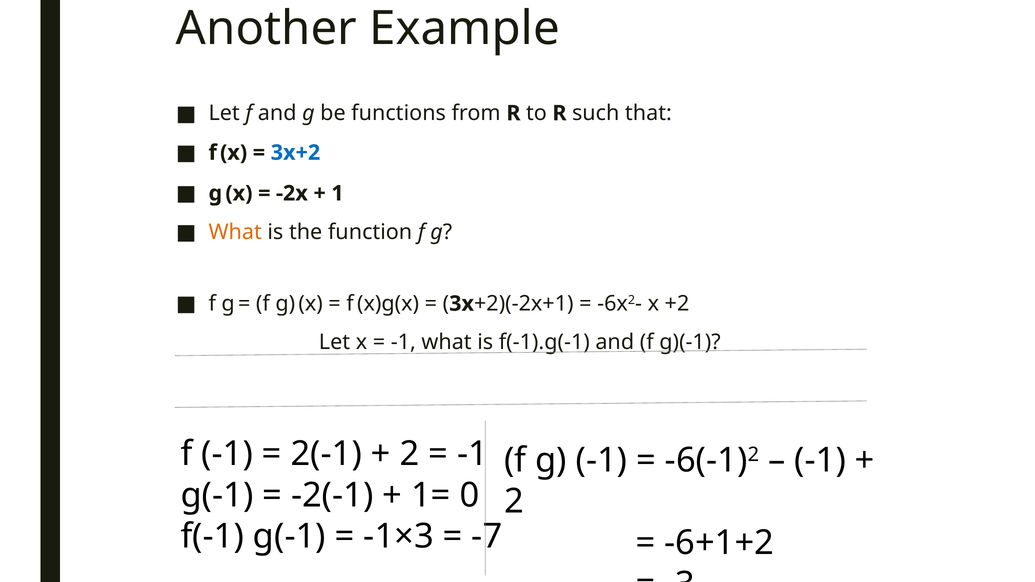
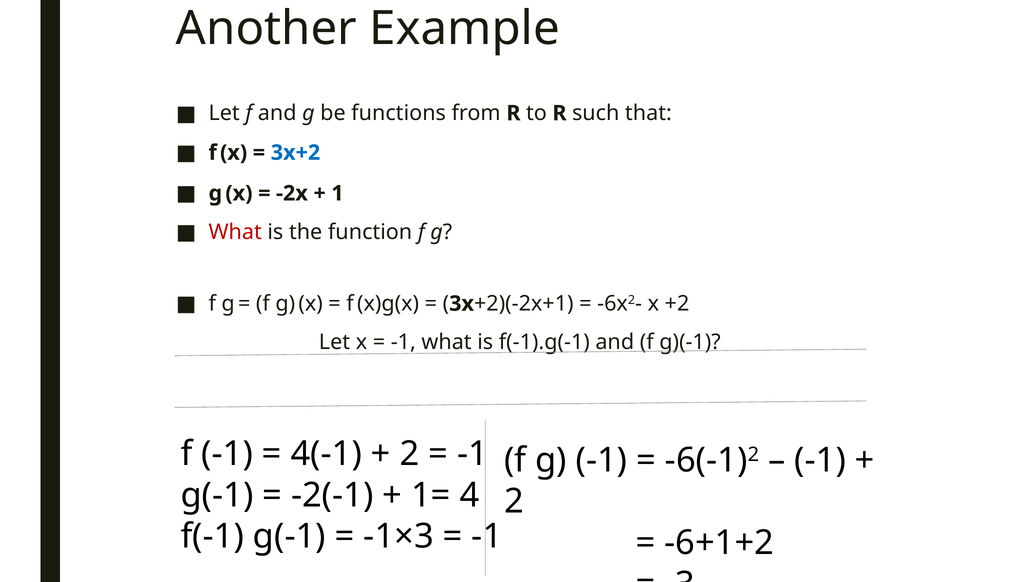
What at (235, 232) colour: orange -> red
2(-1: 2(-1 -> 4(-1
0: 0 -> 4
-7 at (487, 537): -7 -> -1
